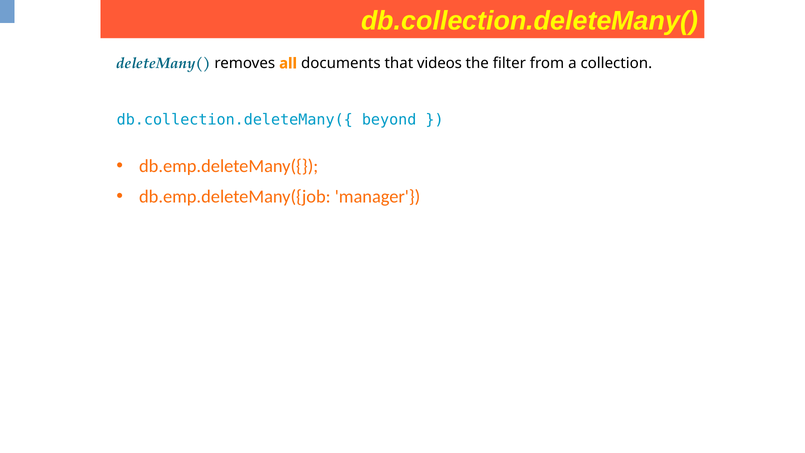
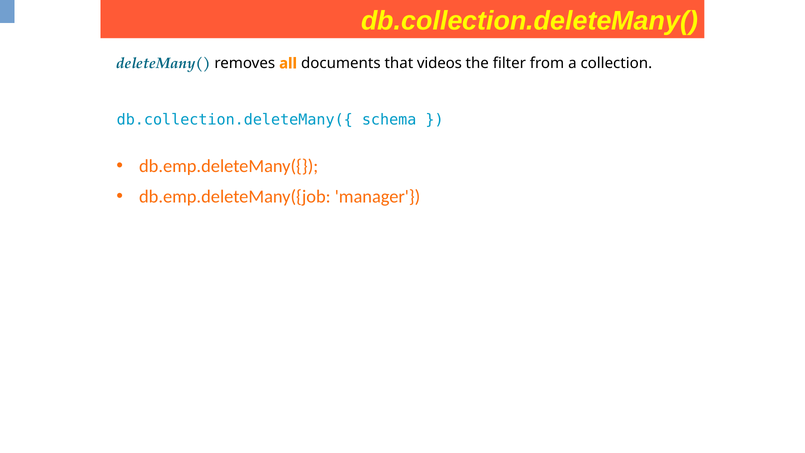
beyond: beyond -> schema
